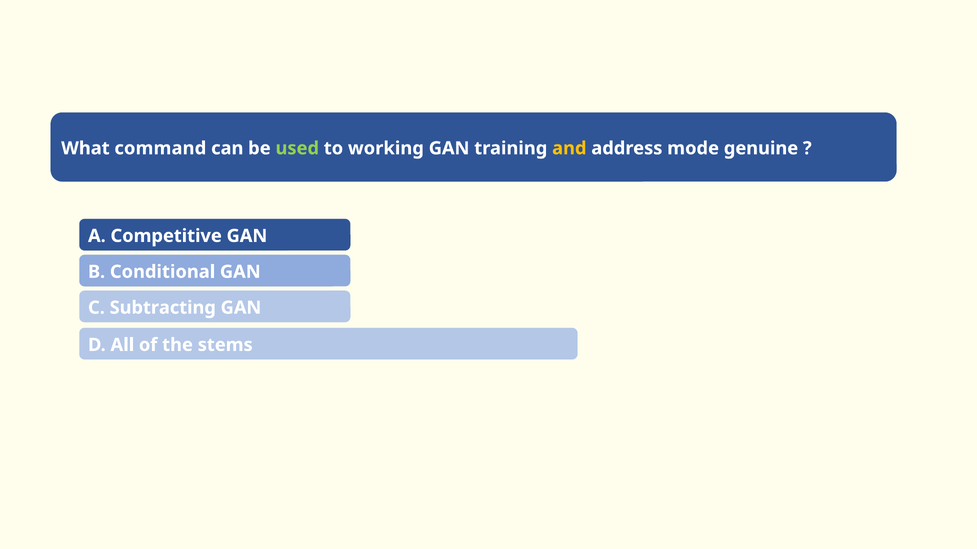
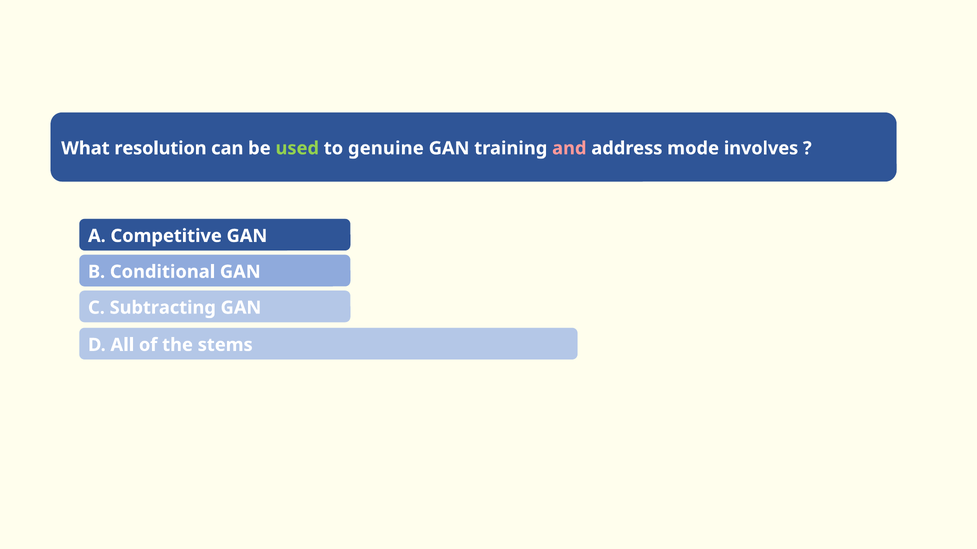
command: command -> resolution
working: working -> genuine
and colour: yellow -> pink
genuine: genuine -> involves
